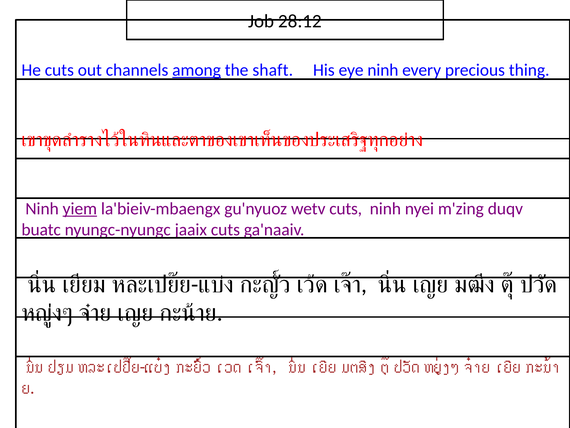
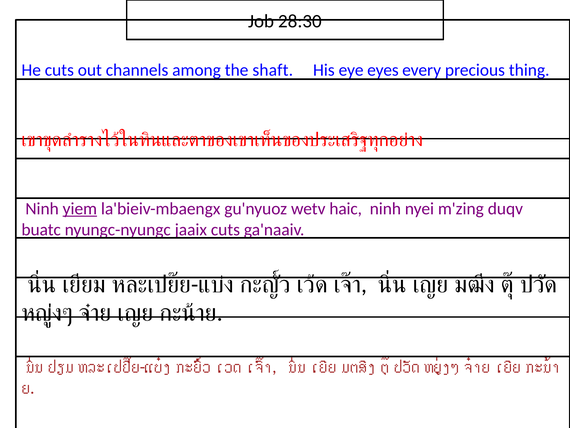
28:12: 28:12 -> 28:30
among underline: present -> none
eye ninh: ninh -> eyes
wetv cuts: cuts -> haic
